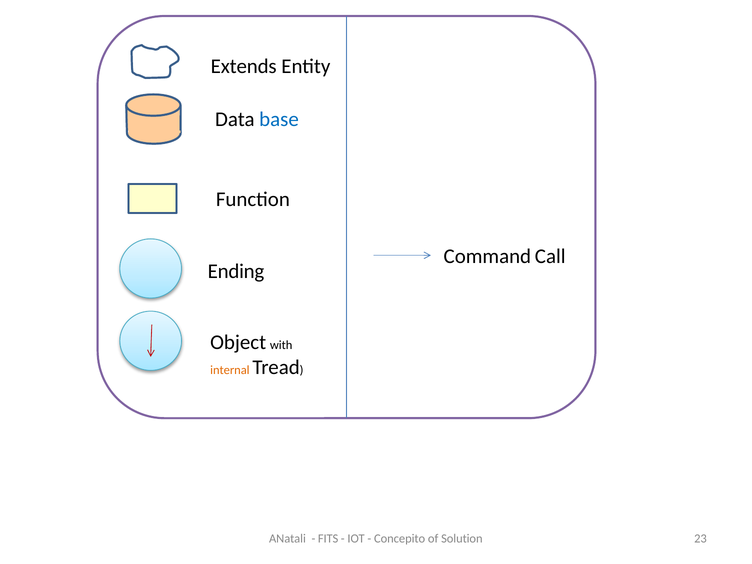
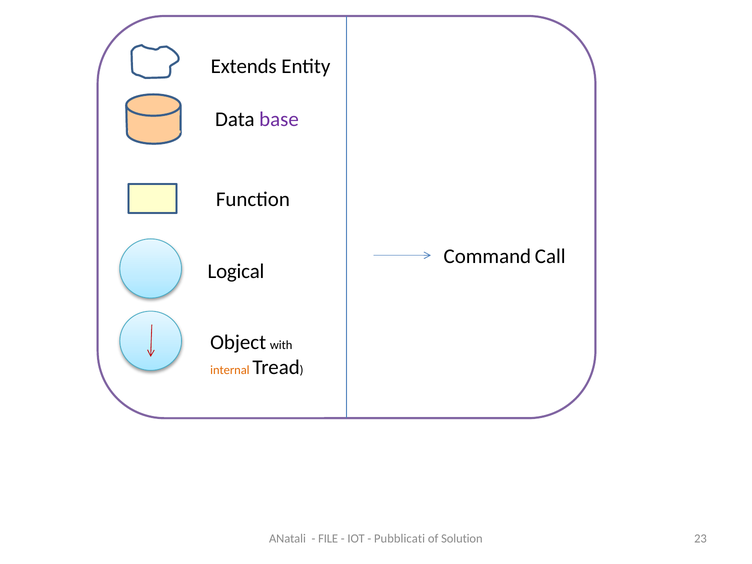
base colour: blue -> purple
Ending: Ending -> Logical
FITS: FITS -> FILE
Concepito: Concepito -> Pubblicati
